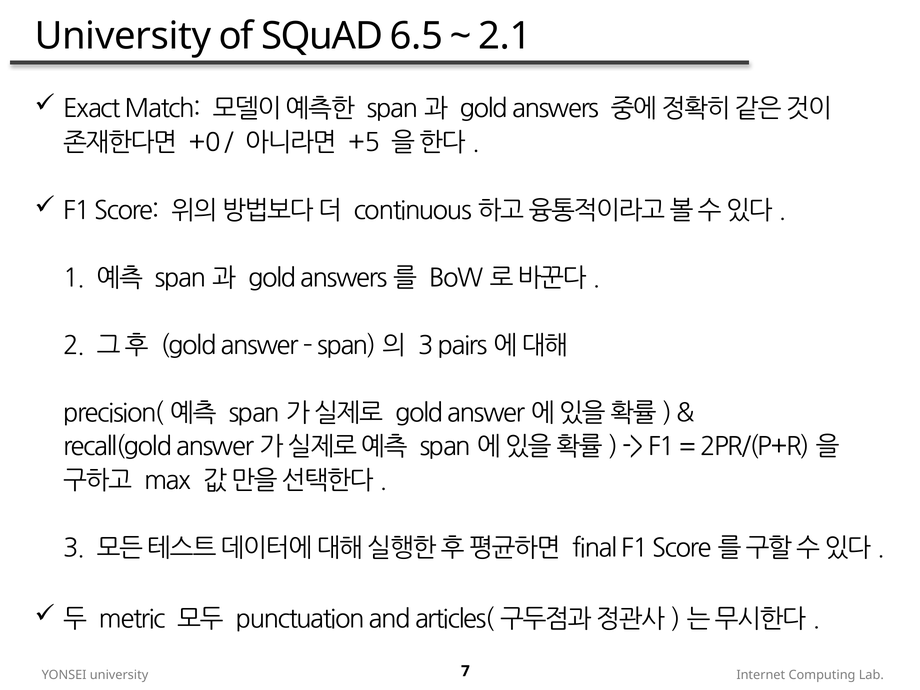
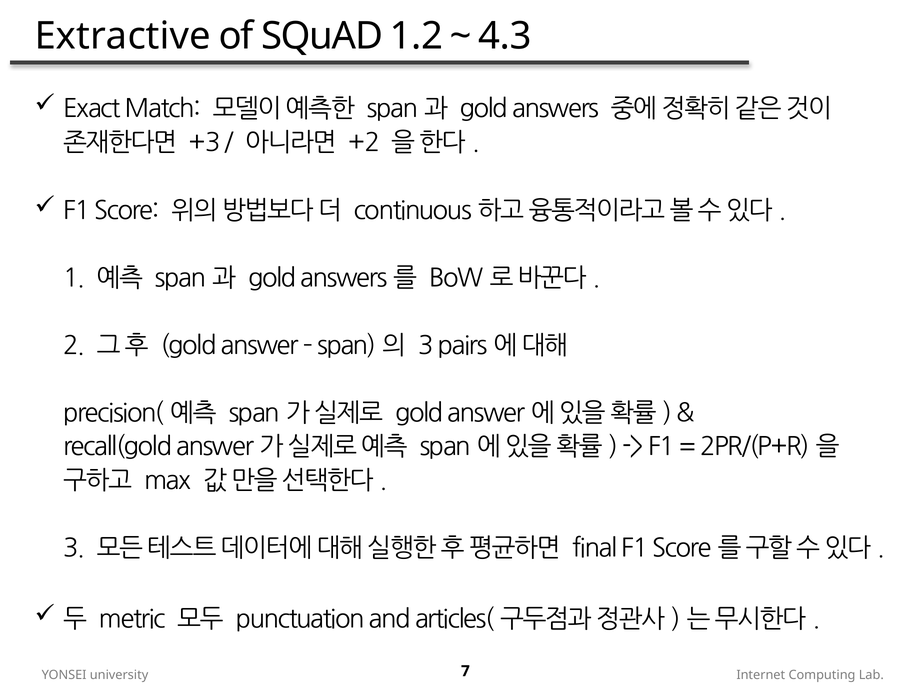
University at (123, 36): University -> Extractive
6.5: 6.5 -> 1.2
2.1: 2.1 -> 4.3
+0: +0 -> +3
+5: +5 -> +2
